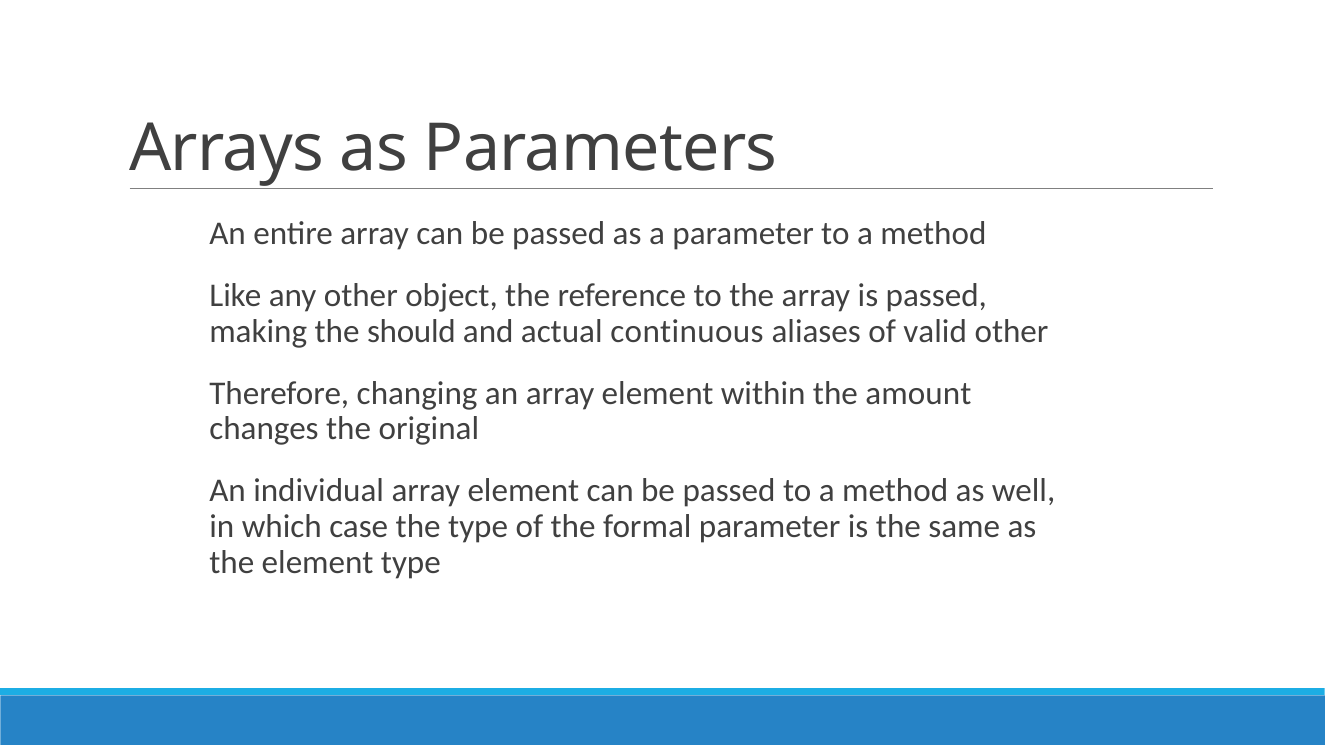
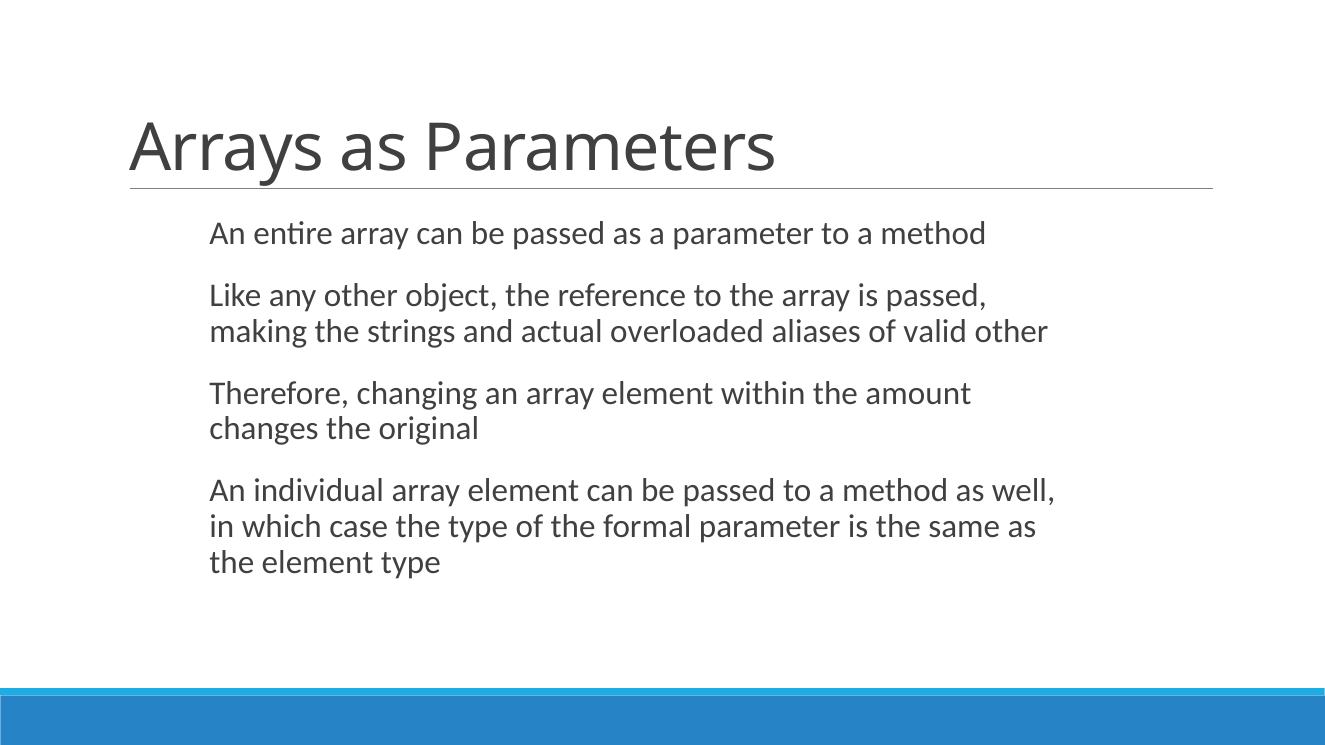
should: should -> strings
continuous: continuous -> overloaded
